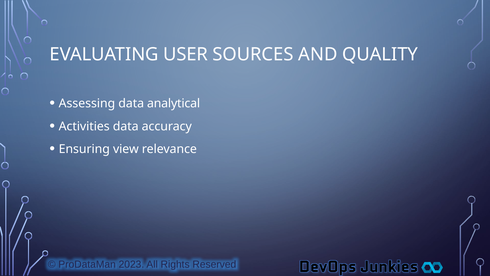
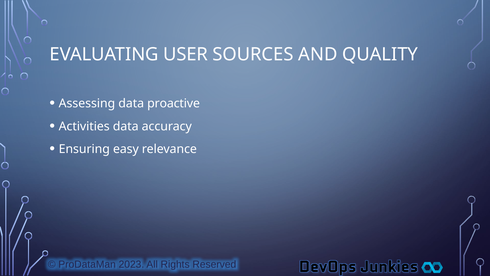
analytical: analytical -> proactive
view: view -> easy
